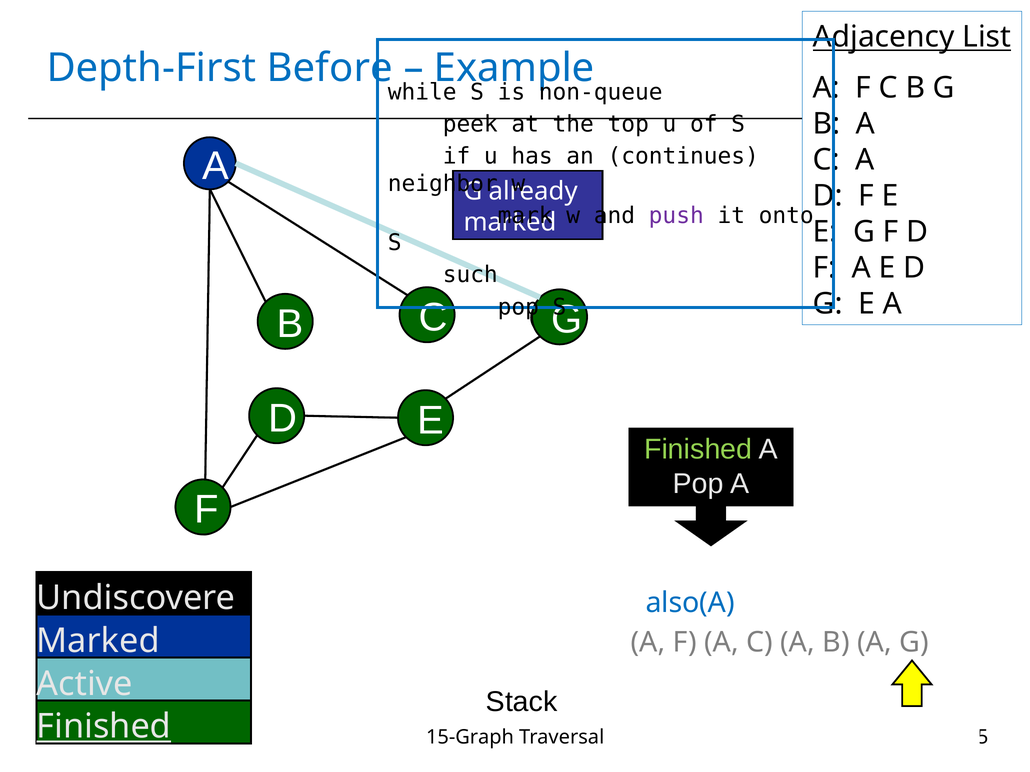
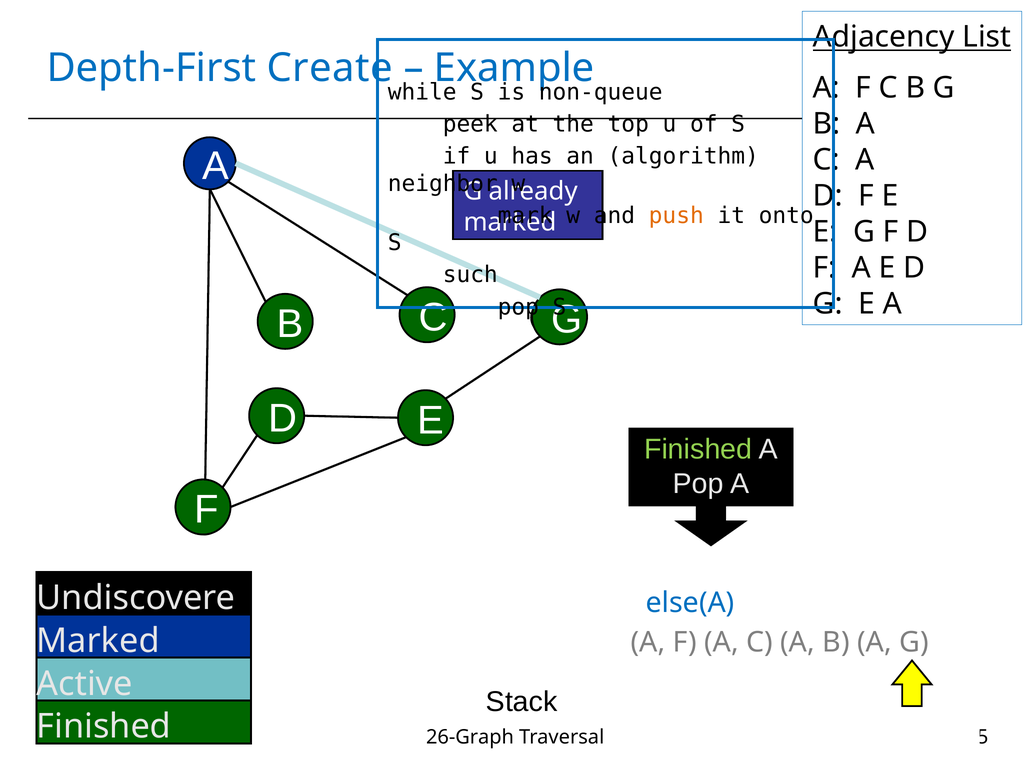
Before: Before -> Create
continues: continues -> algorithm
push colour: purple -> orange
also(A: also(A -> else(A
Finished at (104, 727) underline: present -> none
15-Graph: 15-Graph -> 26-Graph
